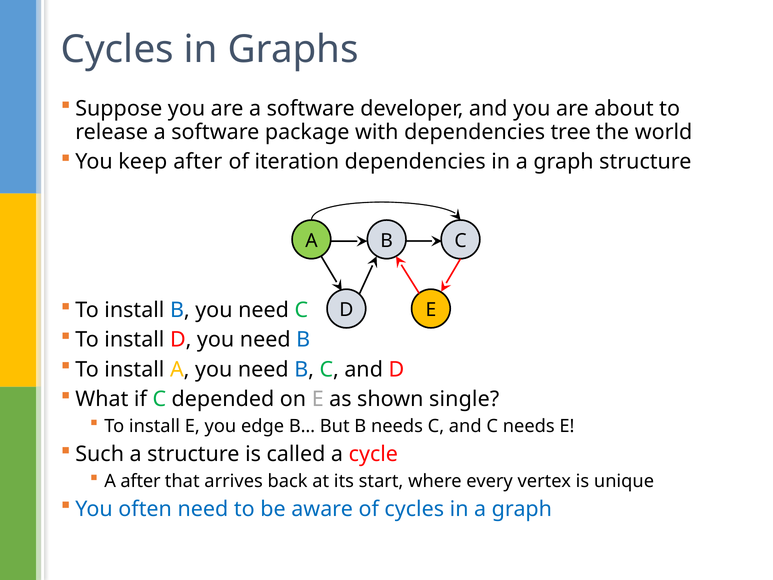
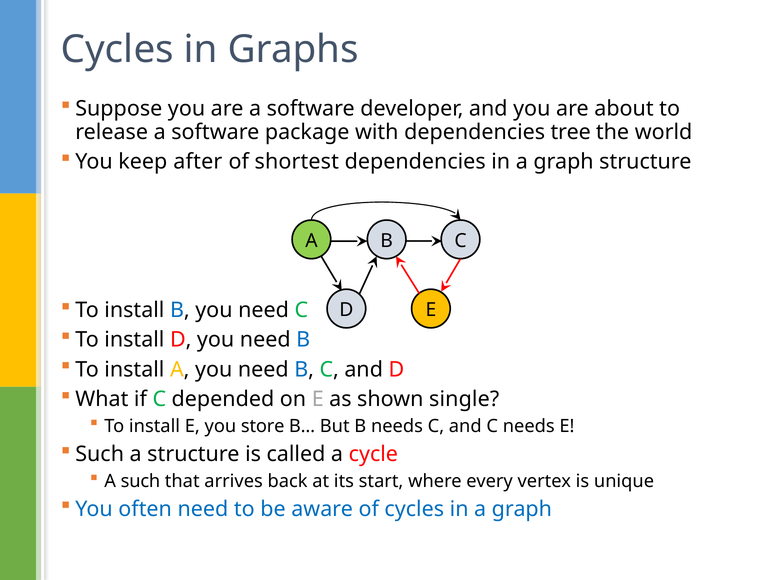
iteration: iteration -> shortest
edge: edge -> store
A after: after -> such
